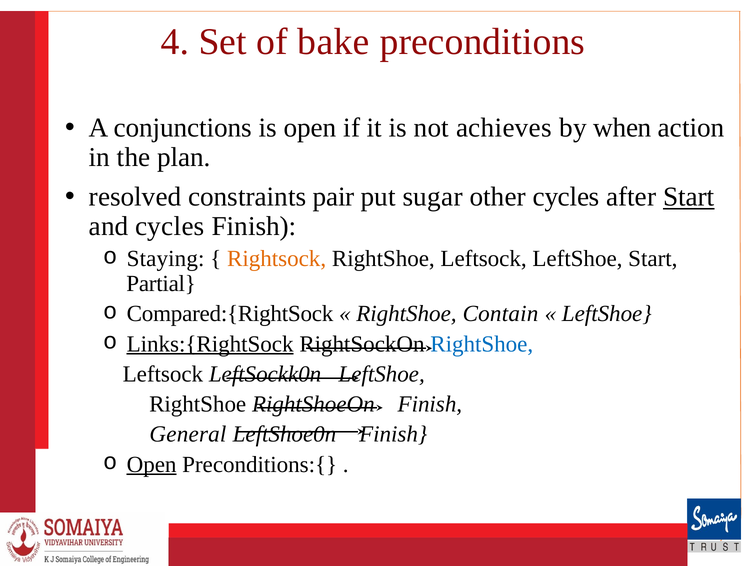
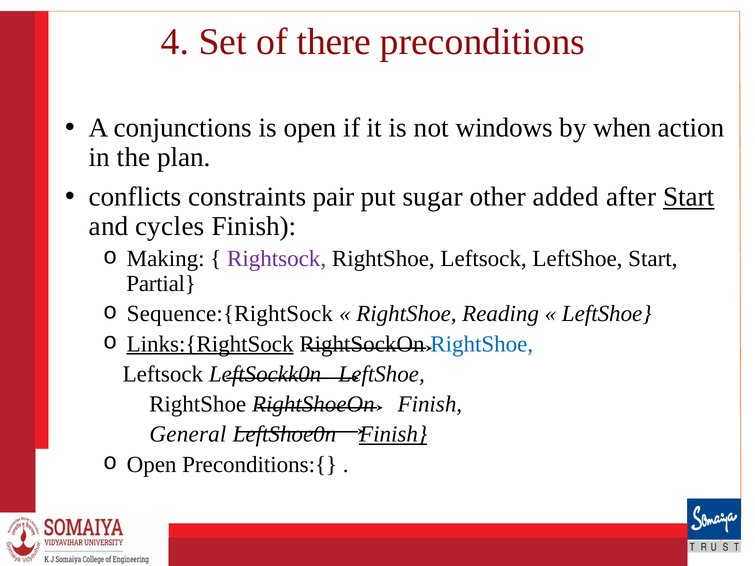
bake: bake -> there
achieves: achieves -> windows
resolved: resolved -> conflicts
other cycles: cycles -> added
Staying: Staying -> Making
Rightsock colour: orange -> purple
Compared:{RightSock: Compared:{RightSock -> Sequence:{RightSock
Contain: Contain -> Reading
Finish at (393, 435) underline: none -> present
Open at (152, 465) underline: present -> none
